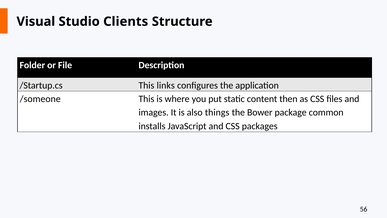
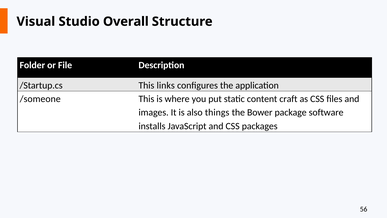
Clients: Clients -> Overall
then: then -> craft
common: common -> software
